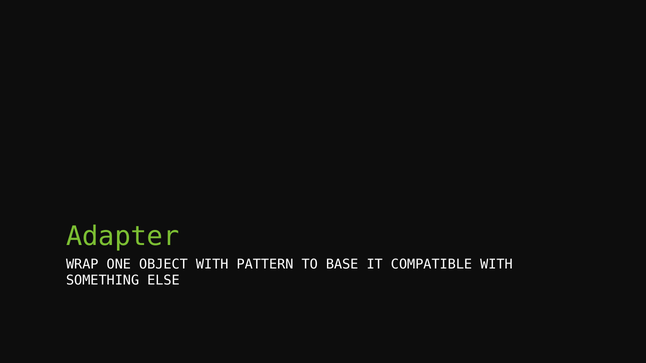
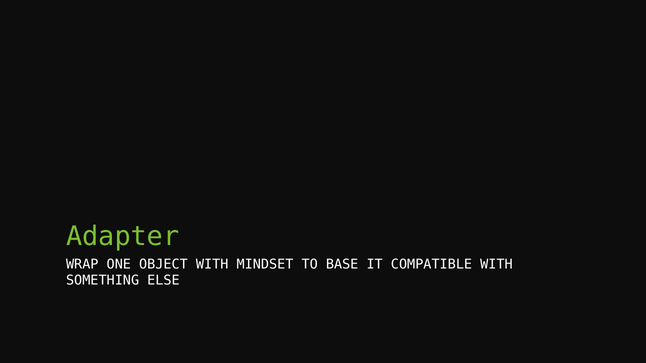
PATTERN: PATTERN -> MINDSET
